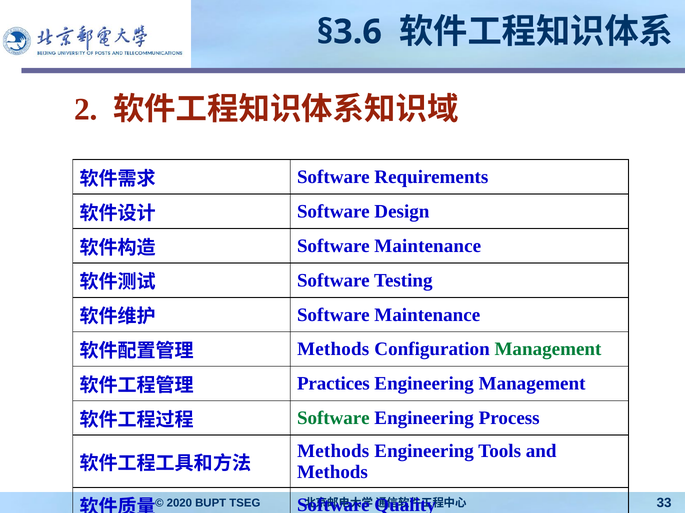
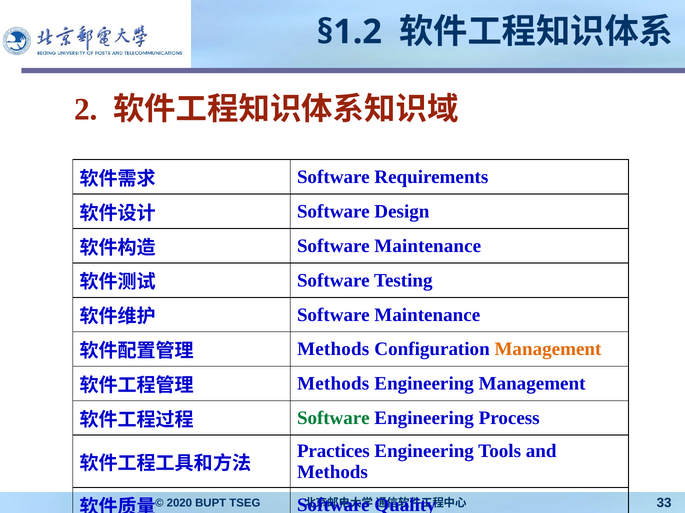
§3.6: §3.6 -> §1.2
Management at (548, 350) colour: green -> orange
Practices at (333, 384): Practices -> Methods
Methods at (333, 452): Methods -> Practices
